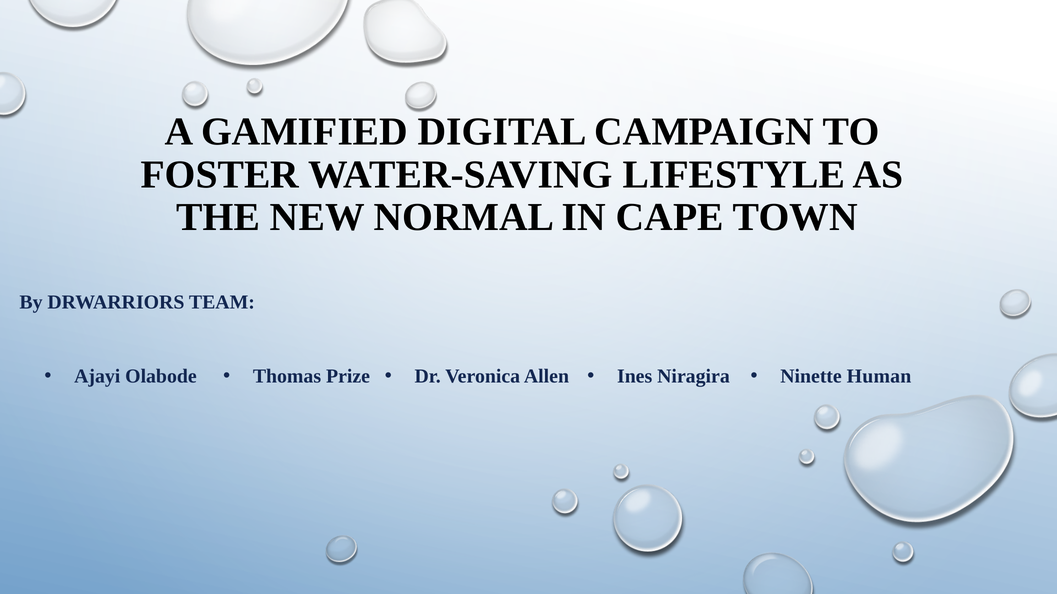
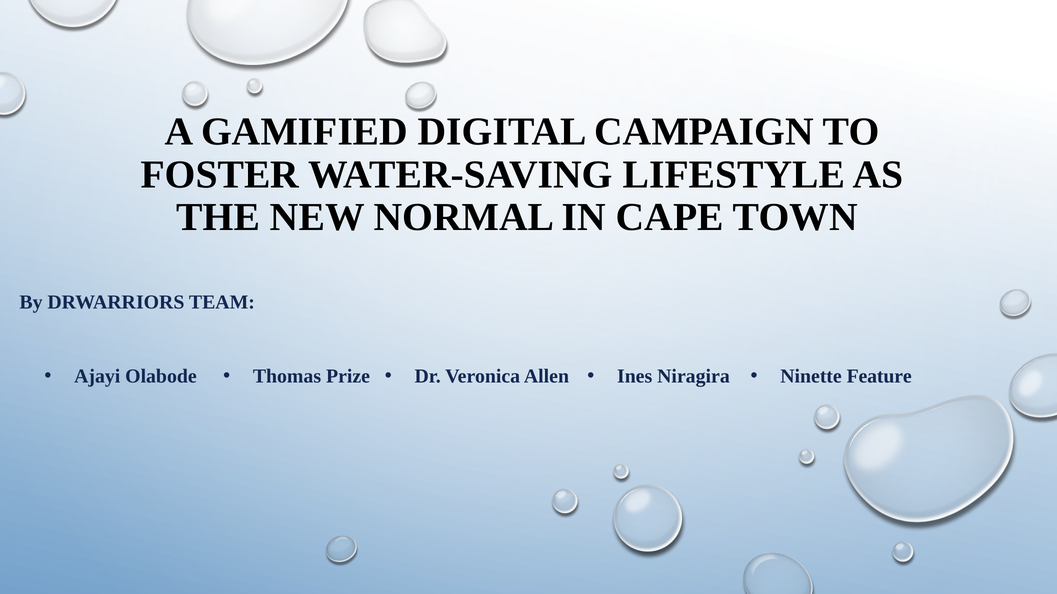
Human: Human -> Feature
